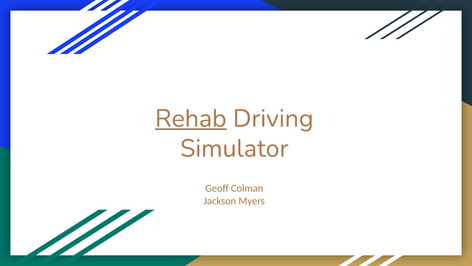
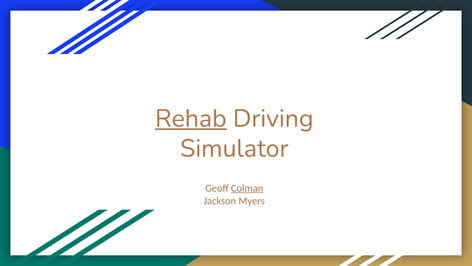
Colman underline: none -> present
